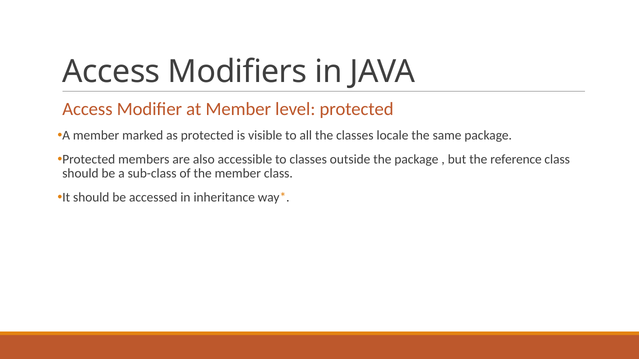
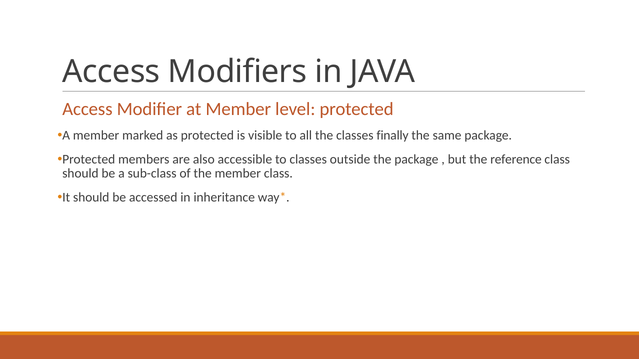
locale: locale -> finally
